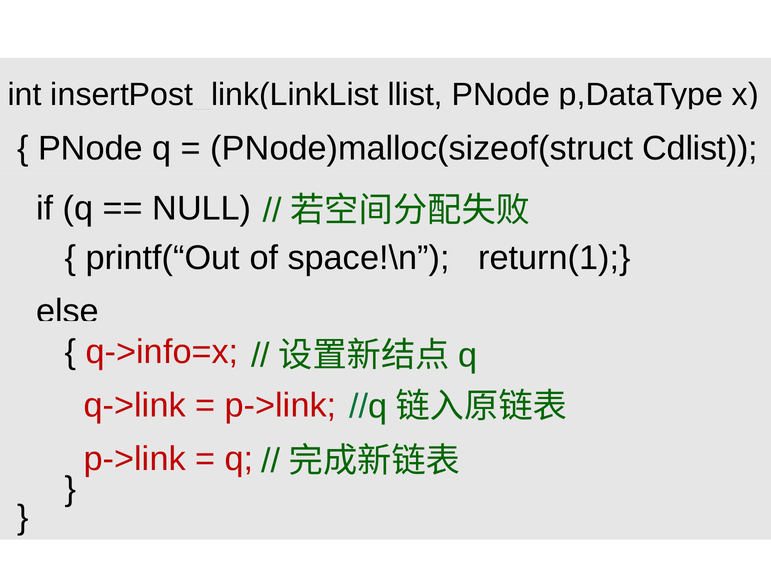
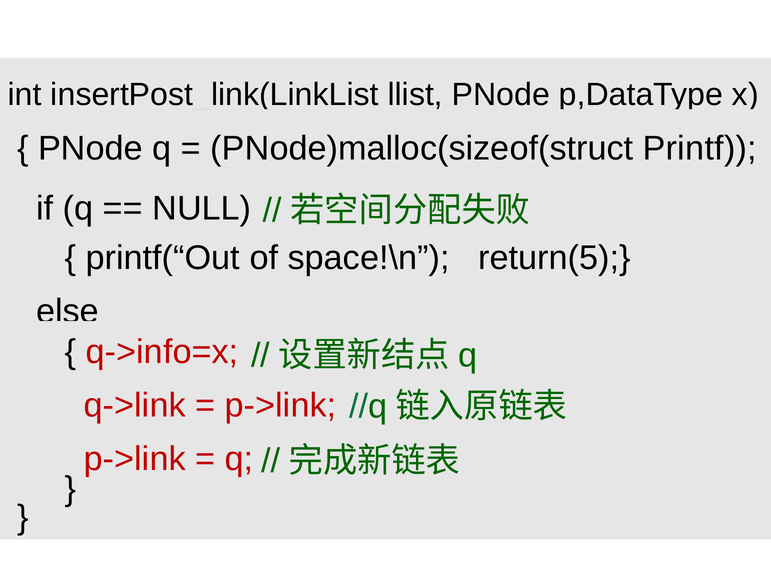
Cdlist: Cdlist -> Printf
return(1: return(1 -> return(5
